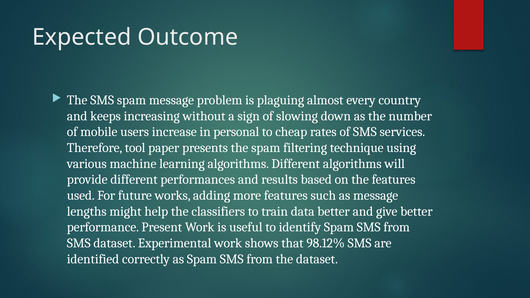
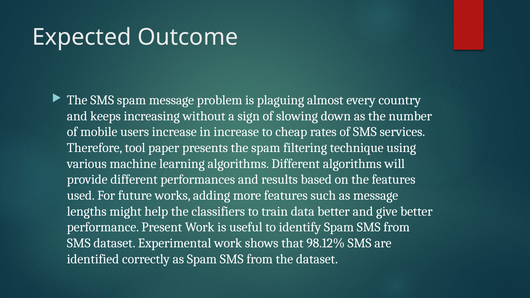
in personal: personal -> increase
